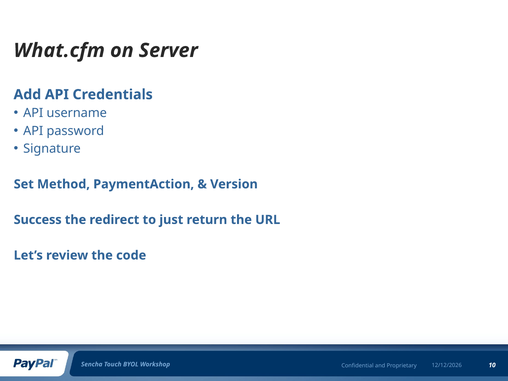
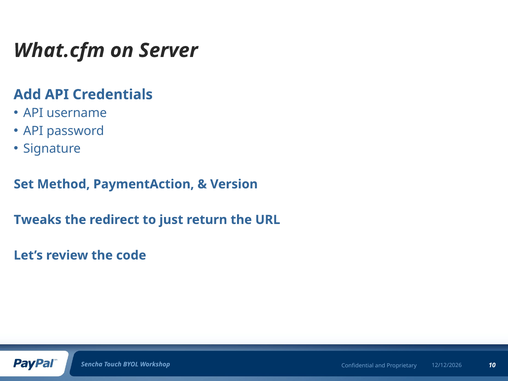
Success: Success -> Tweaks
